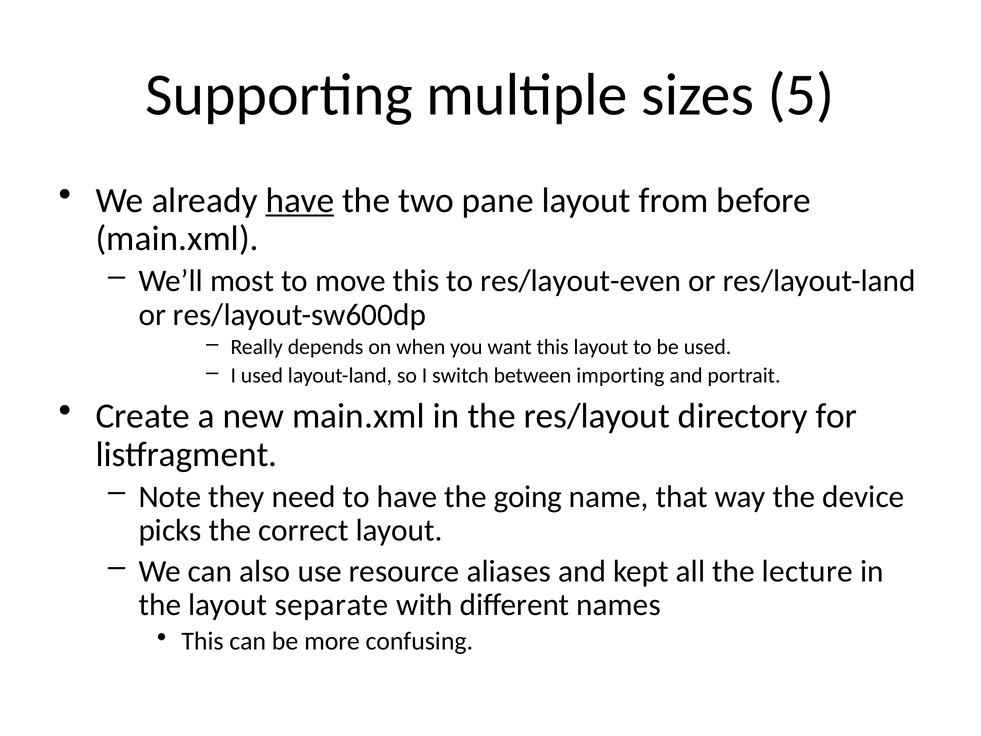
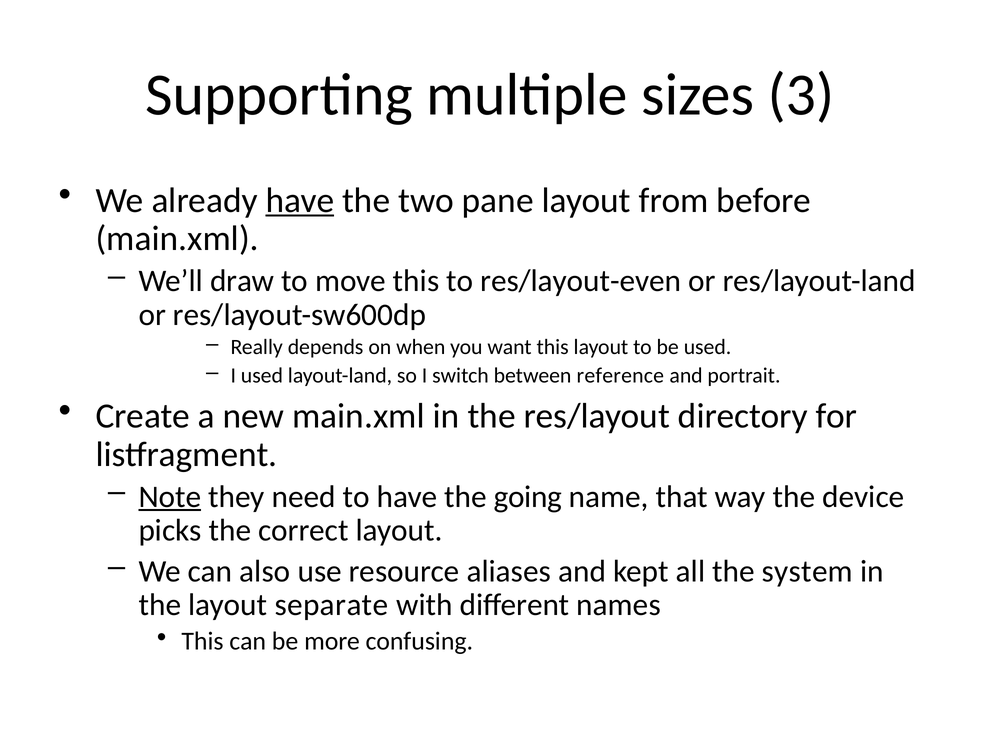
5: 5 -> 3
most: most -> draw
importing: importing -> reference
Note underline: none -> present
lecture: lecture -> system
